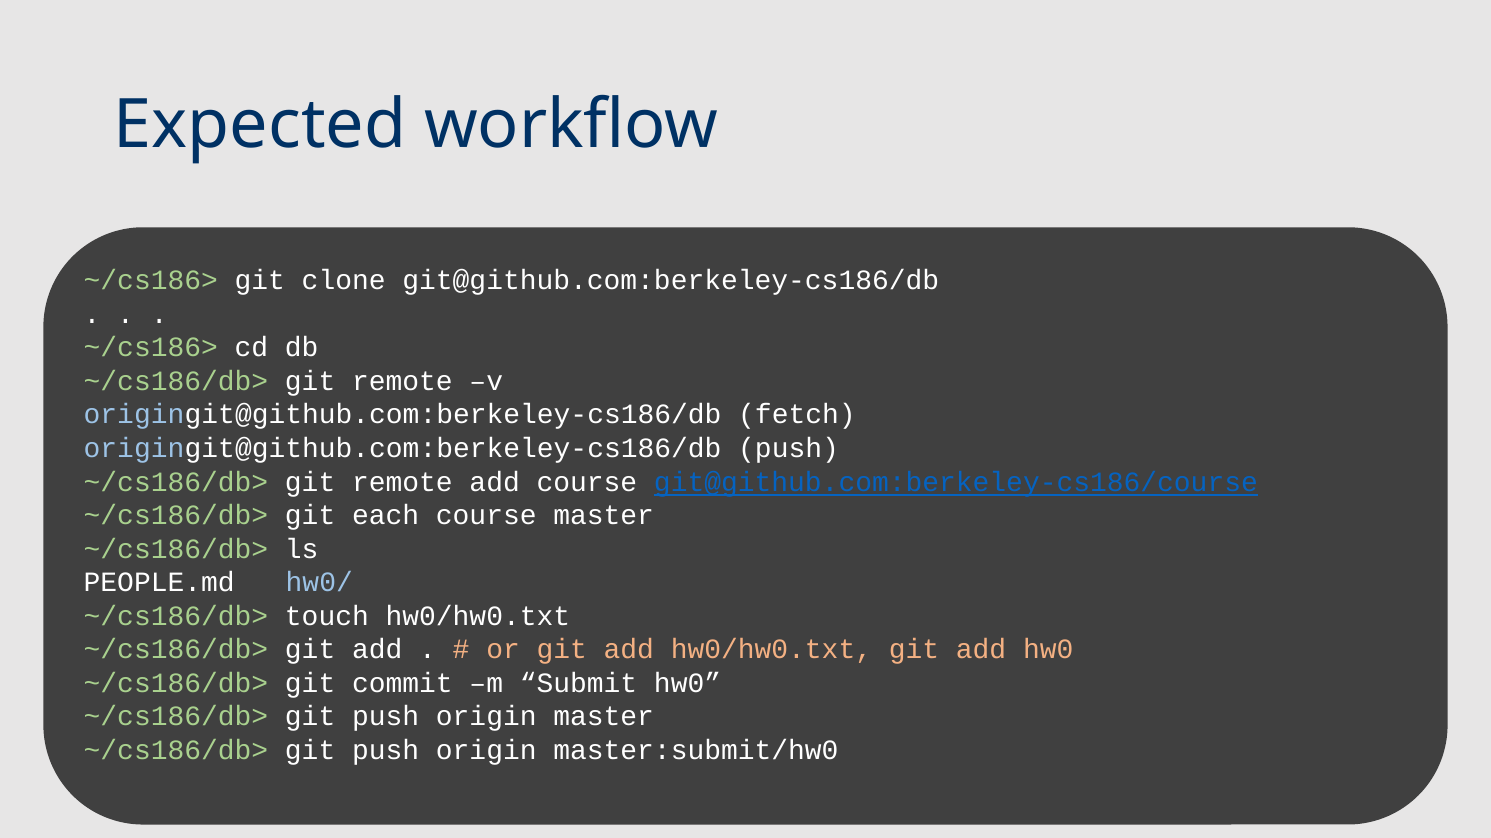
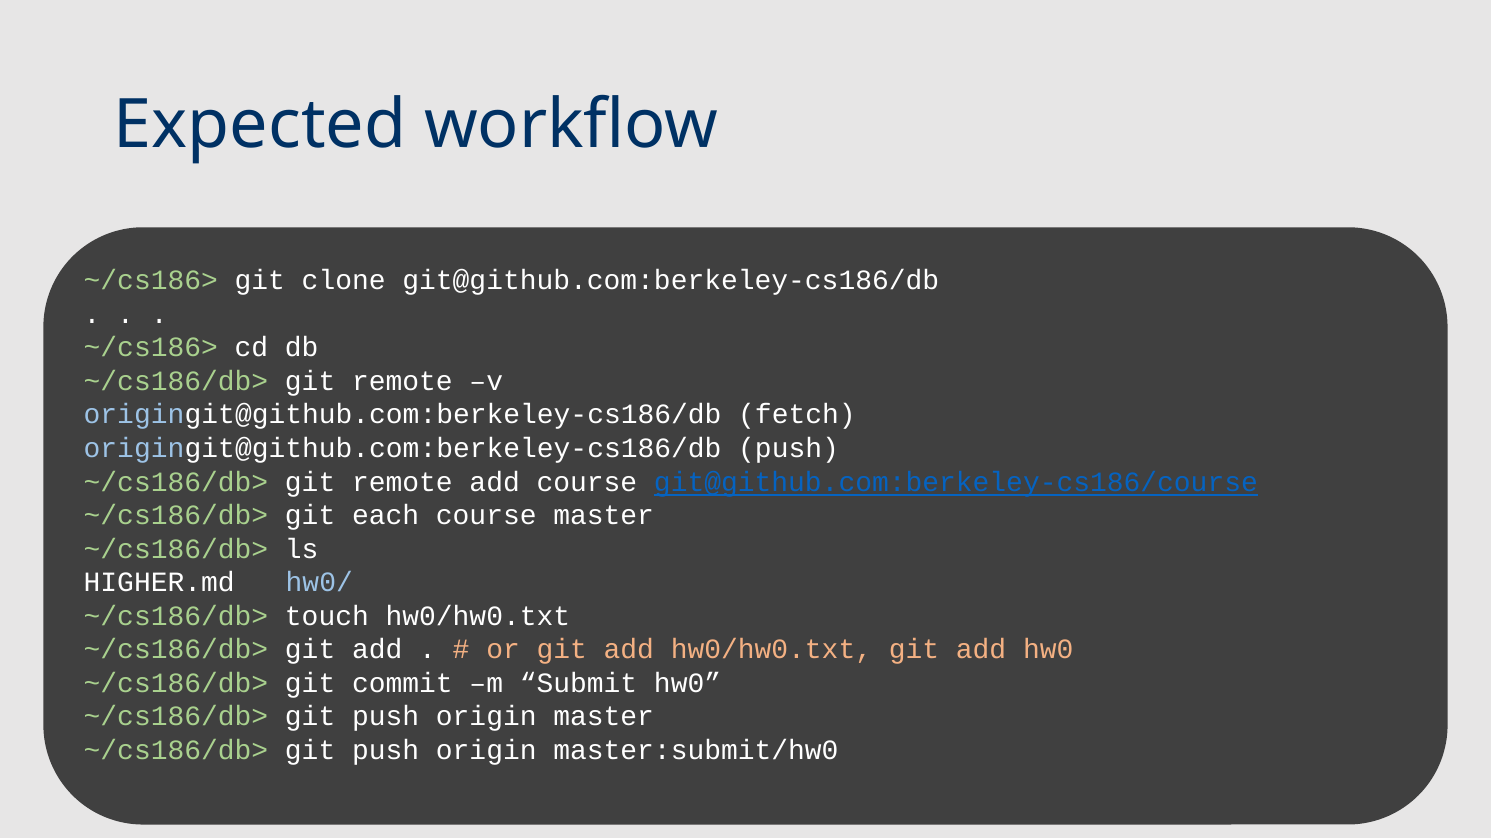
PEOPLE.md: PEOPLE.md -> HIGHER.md
